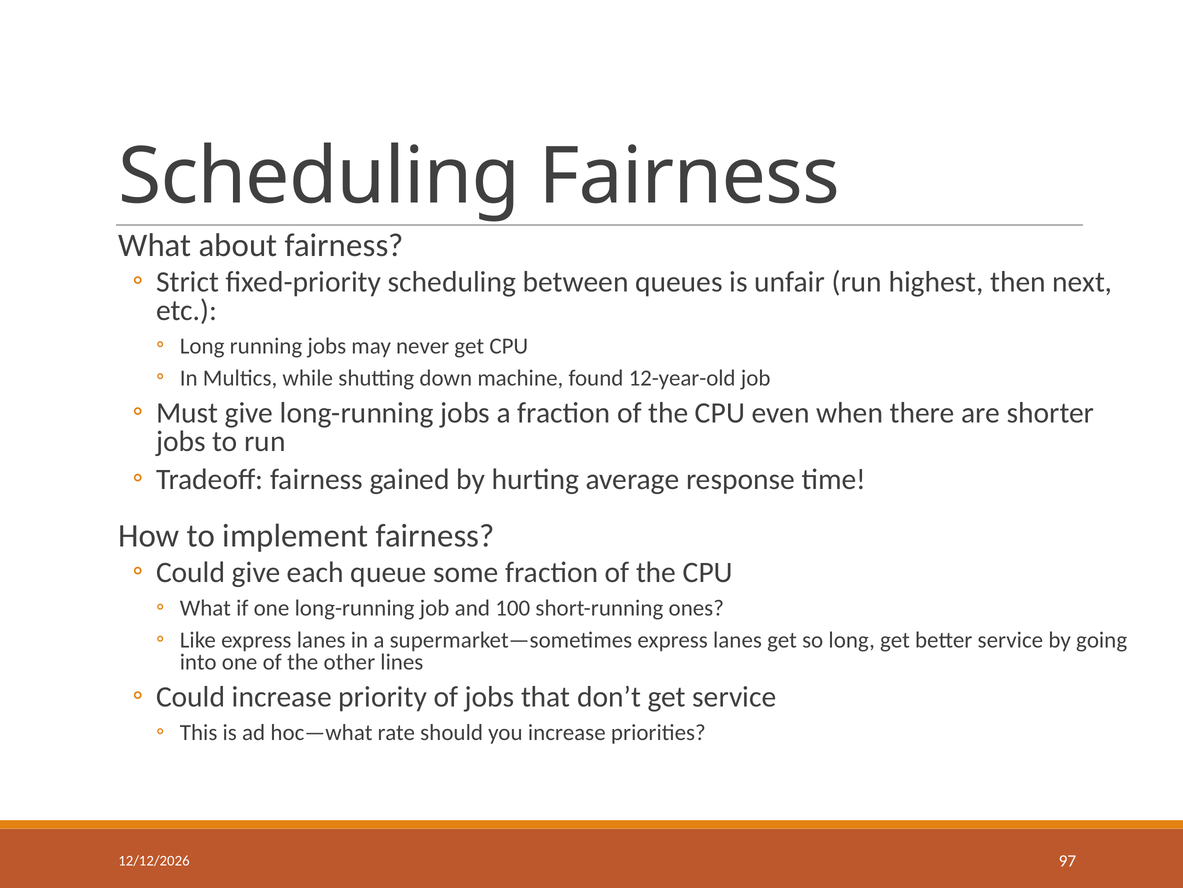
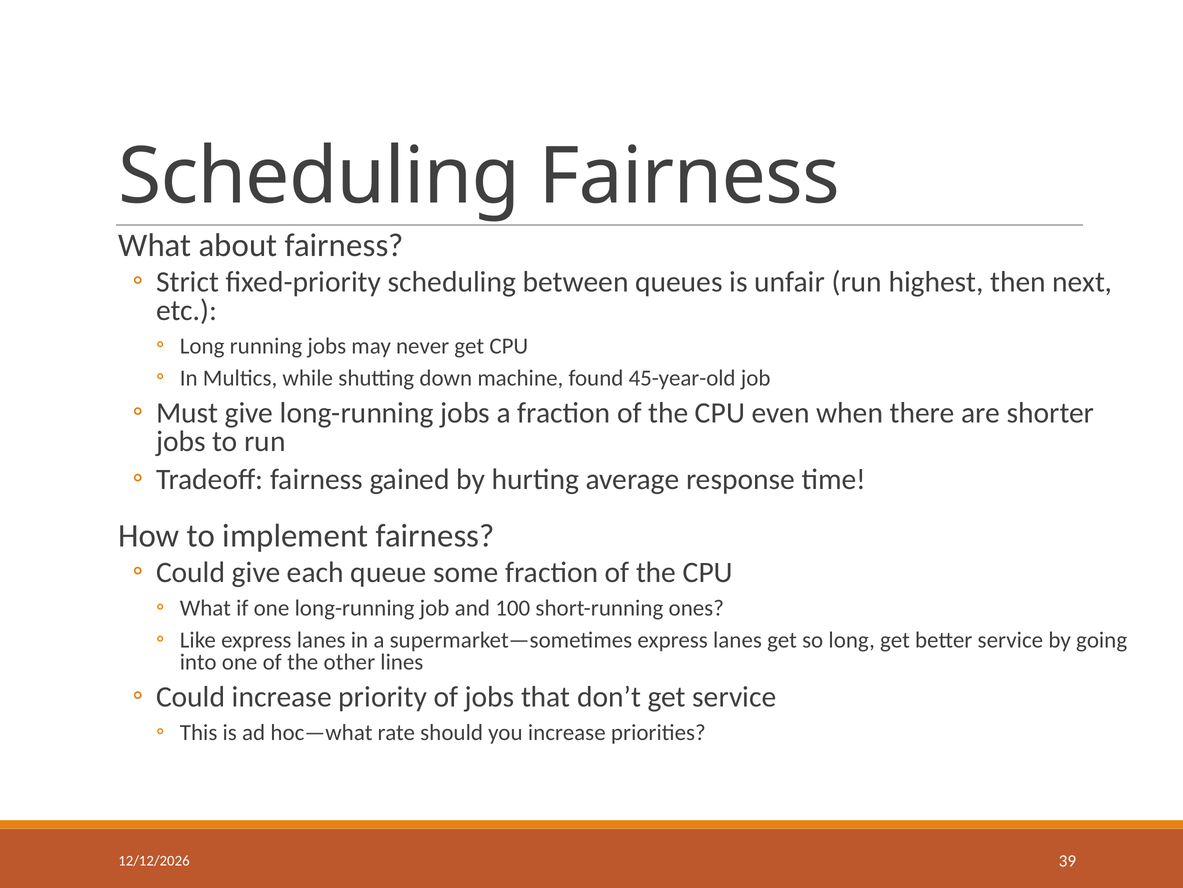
12-year-old: 12-year-old -> 45-year-old
97: 97 -> 39
